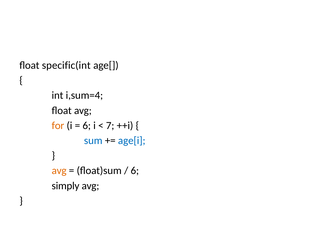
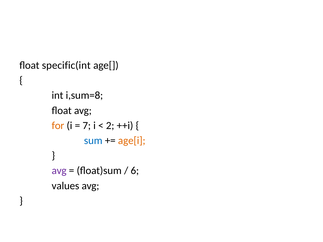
i,sum=4: i,sum=4 -> i,sum=8
6 at (87, 126): 6 -> 7
7: 7 -> 2
age[i colour: blue -> orange
avg at (59, 171) colour: orange -> purple
simply: simply -> values
